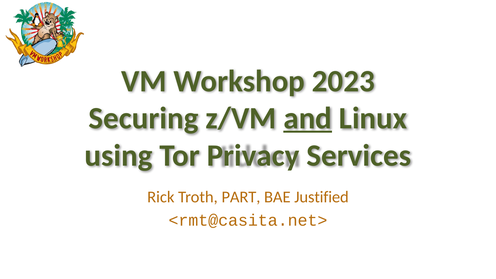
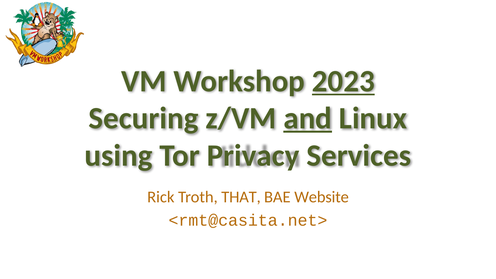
2023 underline: none -> present
PART: PART -> THAT
Justified: Justified -> Website
